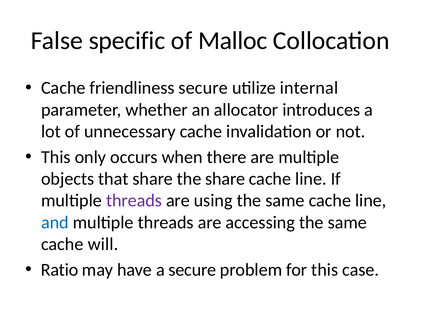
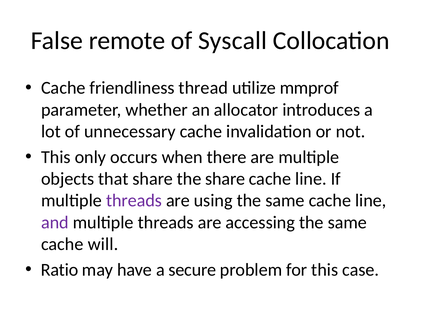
specific: specific -> remote
Malloc: Malloc -> Syscall
friendliness secure: secure -> thread
internal: internal -> mmprof
and colour: blue -> purple
